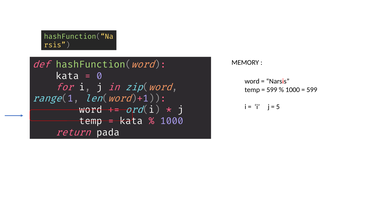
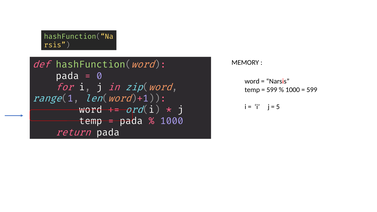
kata at (67, 76): kata -> pada
kata at (131, 121): kata -> pada
